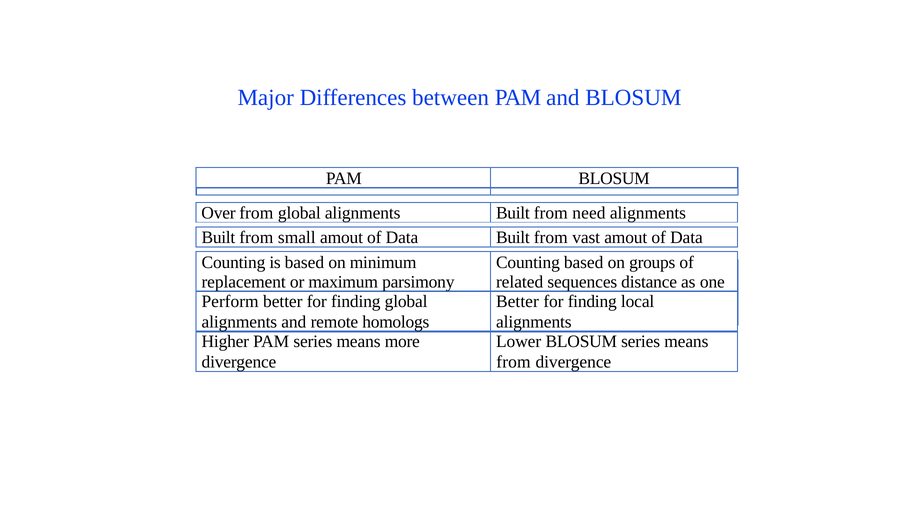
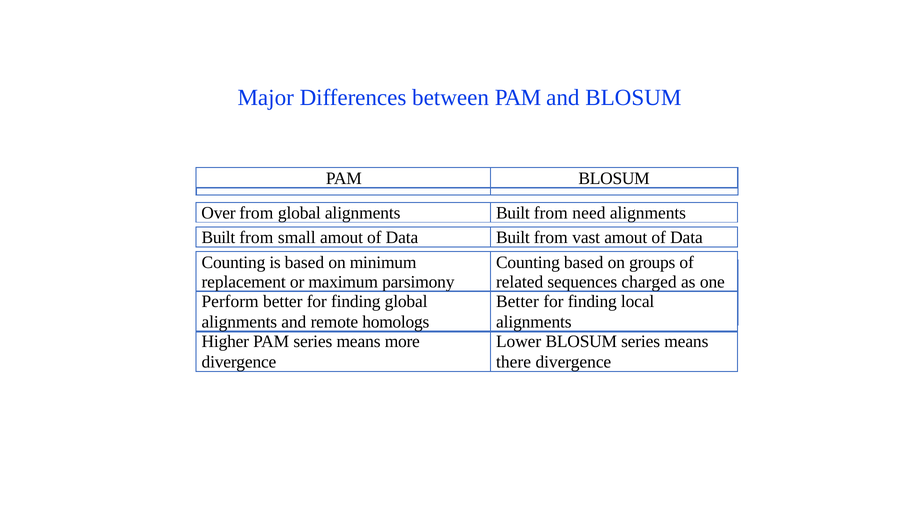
distance: distance -> charged
from at (513, 362): from -> there
